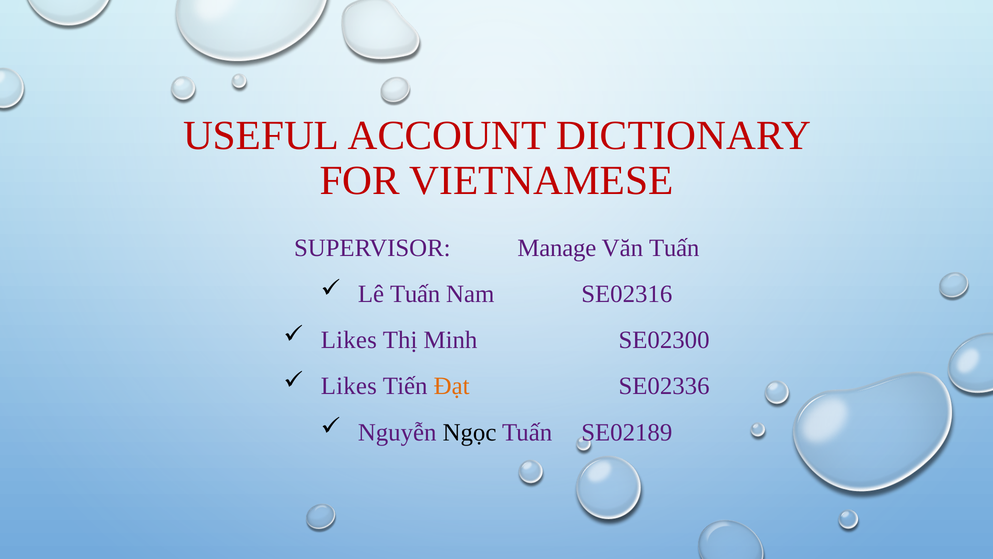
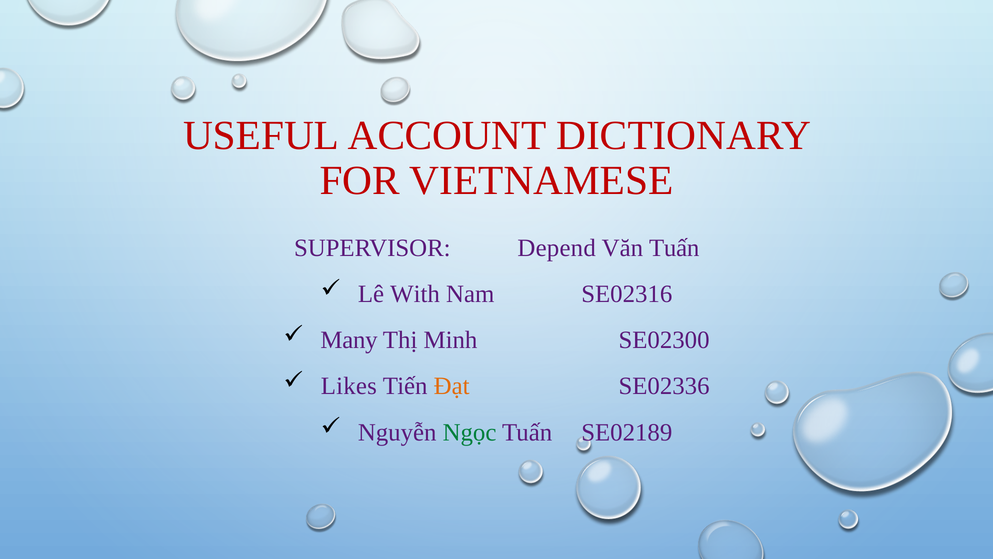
Manage: Manage -> Depend
Lê Tuấn: Tuấn -> With
Likes at (349, 340): Likes -> Many
Ngọc colour: black -> green
